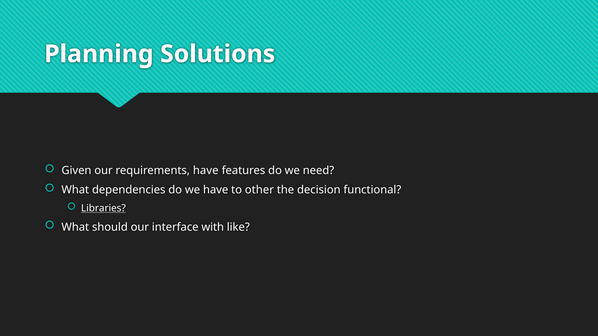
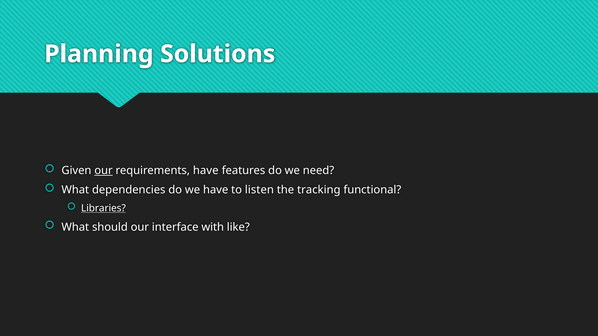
our at (103, 171) underline: none -> present
other: other -> listen
decision: decision -> tracking
